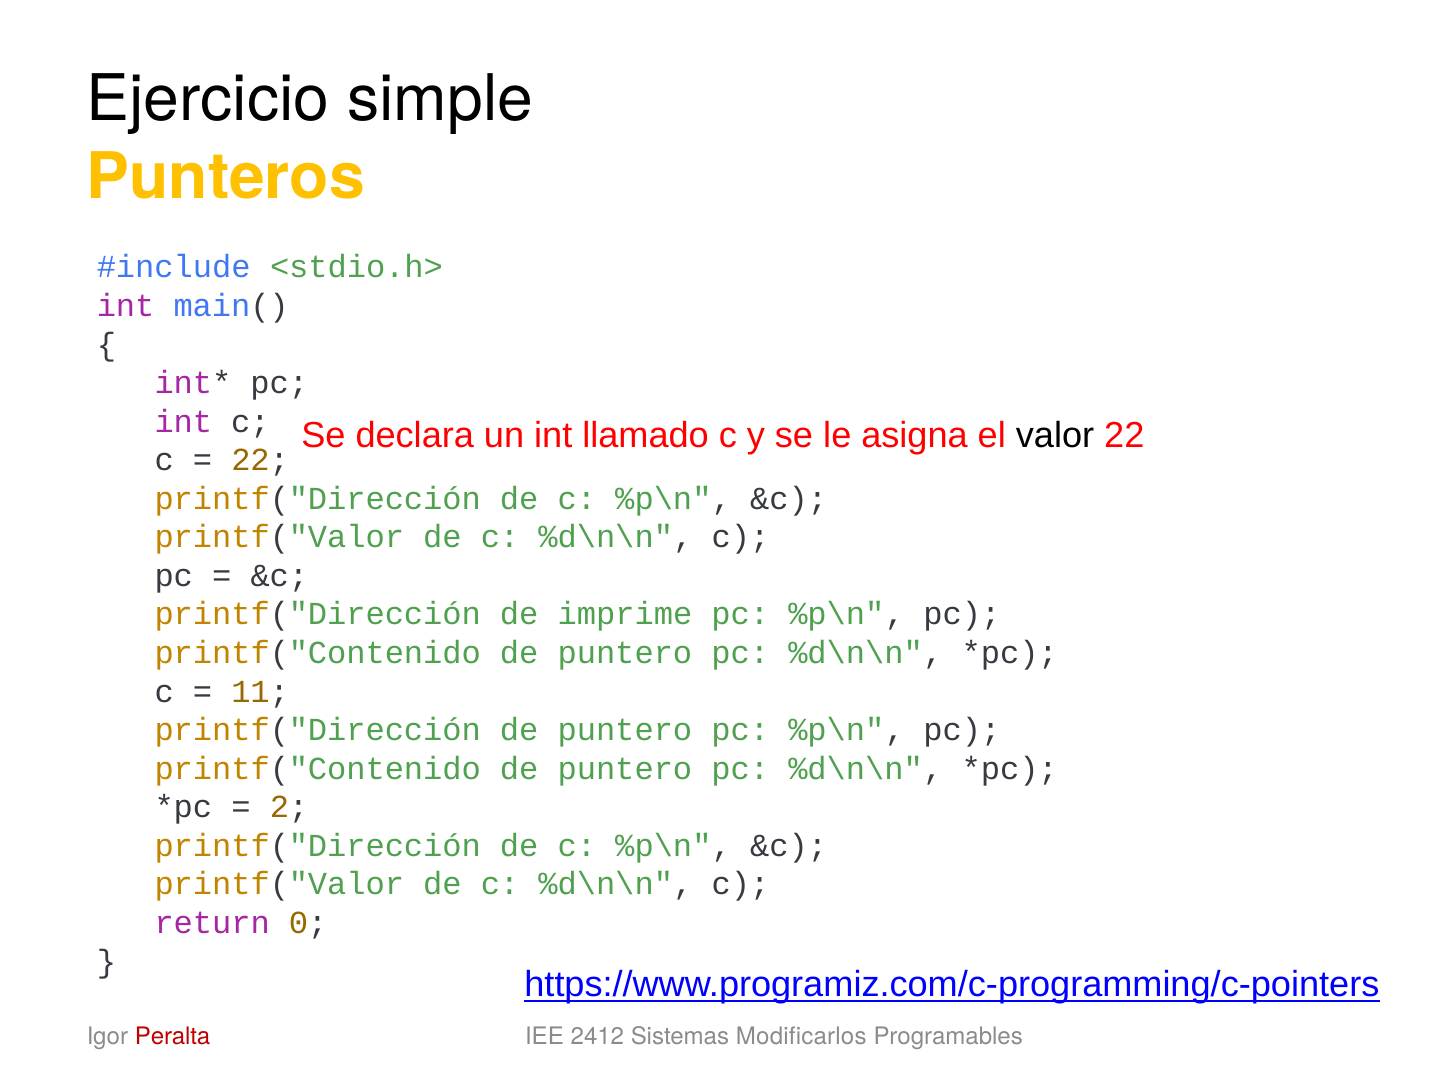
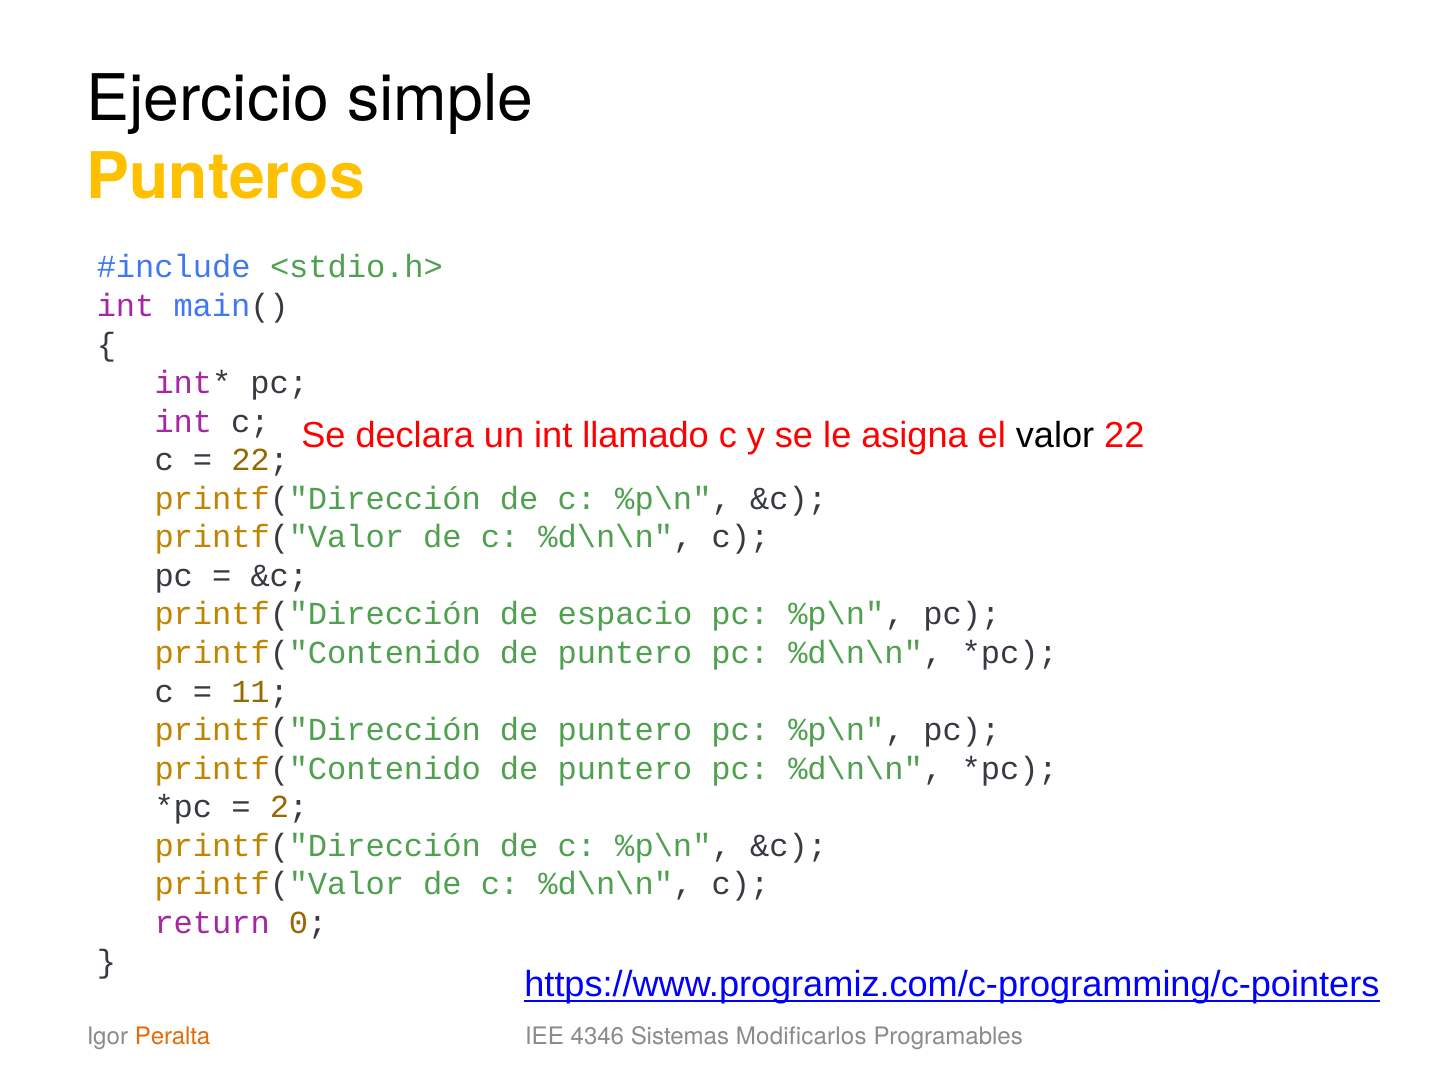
imprime: imprime -> espacio
Peralta colour: red -> orange
2412: 2412 -> 4346
